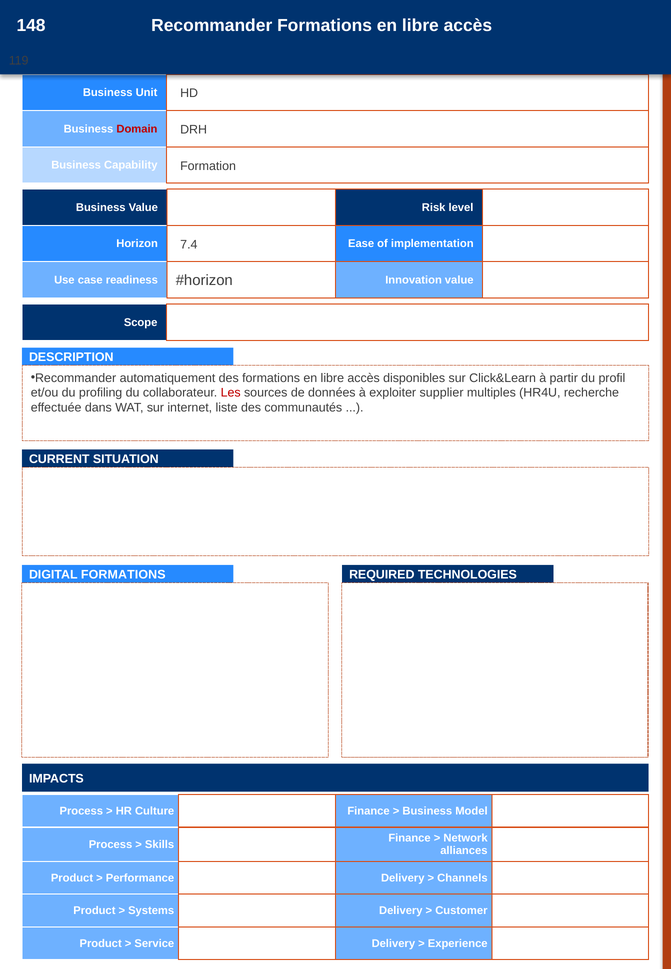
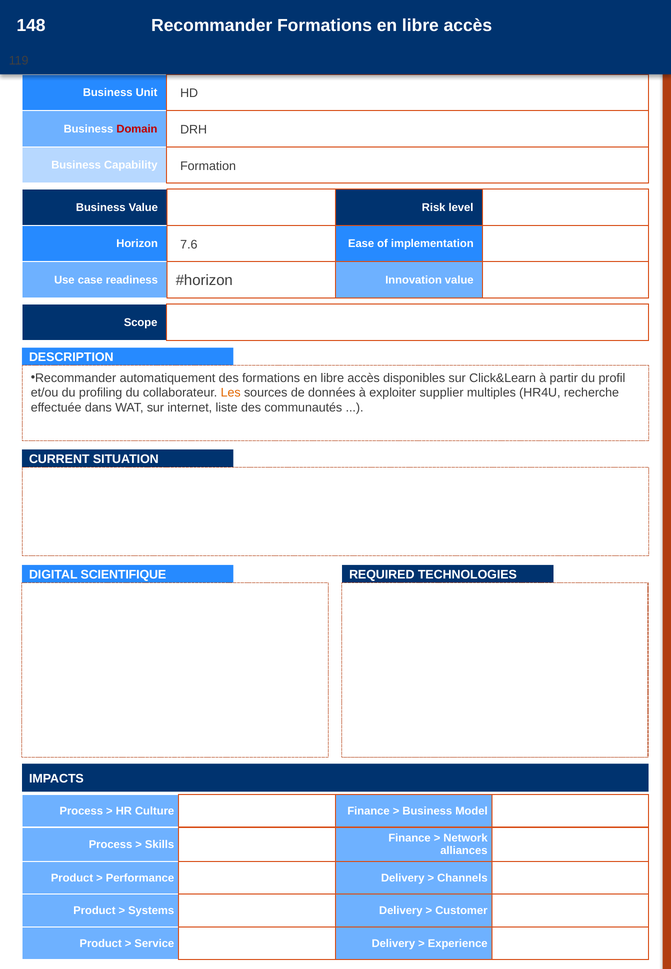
7.4: 7.4 -> 7.6
Les colour: red -> orange
DIGITAL FORMATIONS: FORMATIONS -> SCIENTIFIQUE
